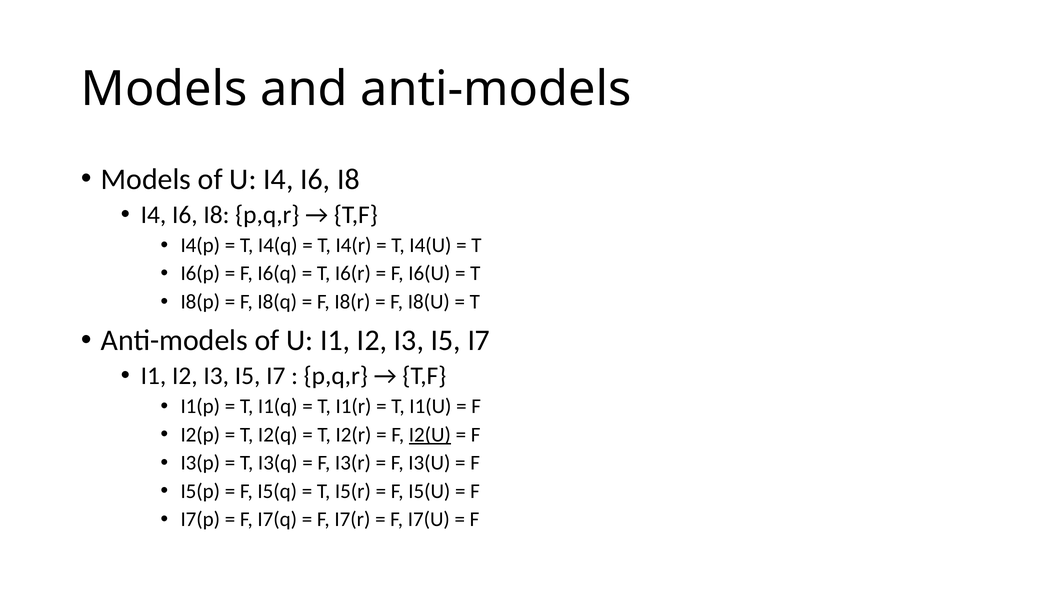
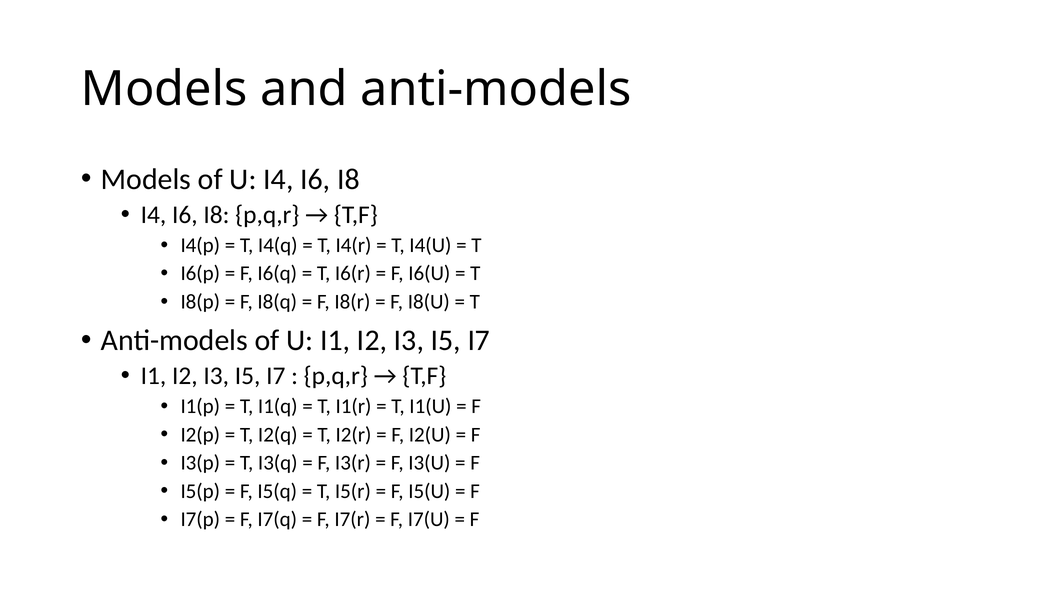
I2(U underline: present -> none
